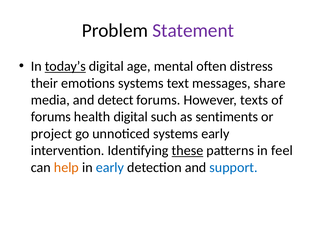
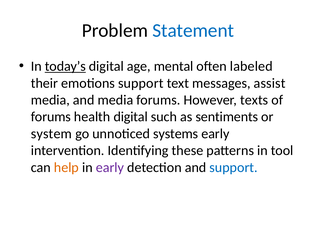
Statement colour: purple -> blue
distress: distress -> labeled
emotions systems: systems -> support
share: share -> assist
and detect: detect -> media
project: project -> system
these underline: present -> none
feel: feel -> tool
early at (110, 167) colour: blue -> purple
